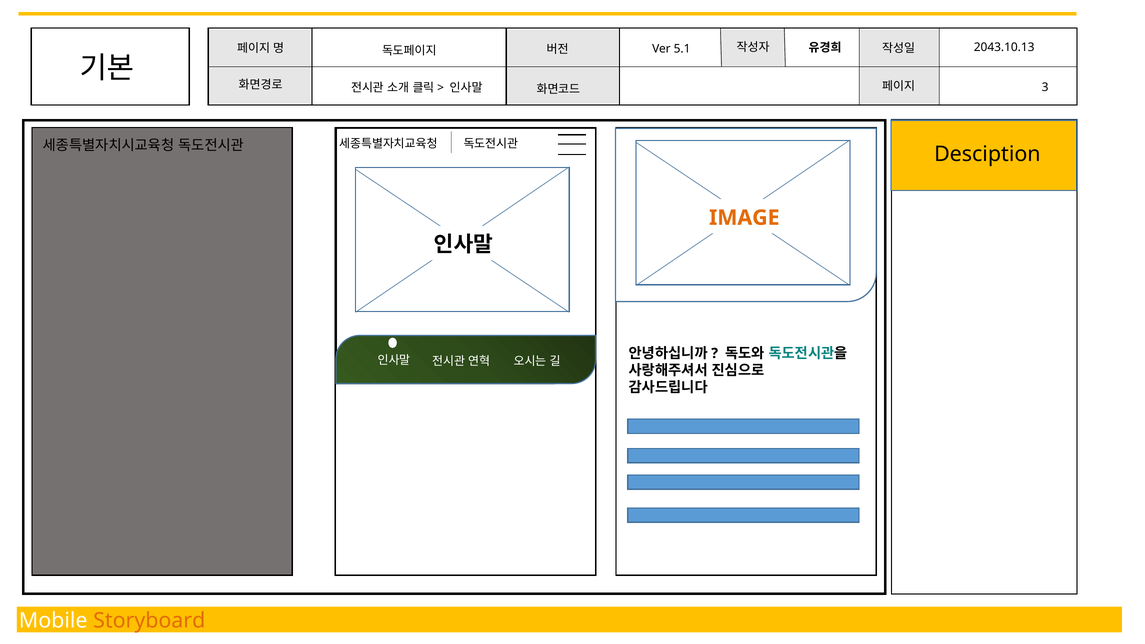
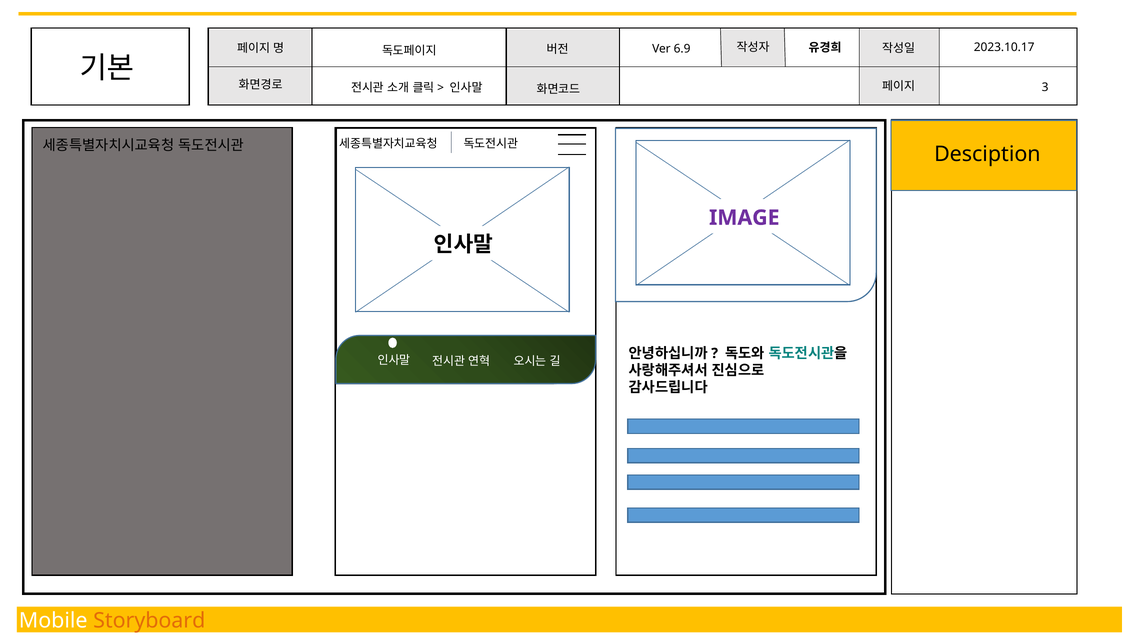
2043.10.13: 2043.10.13 -> 2023.10.17
5.1: 5.1 -> 6.9
IMAGE colour: orange -> purple
